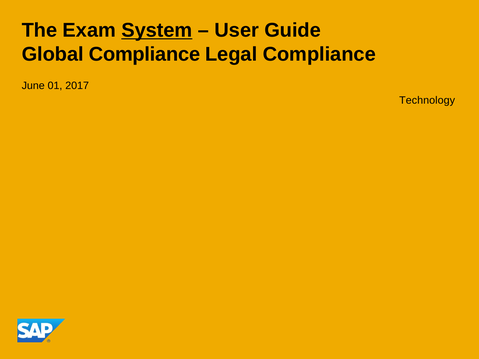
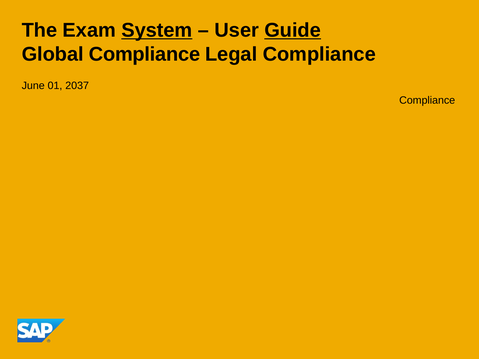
Guide underline: none -> present
2017: 2017 -> 2037
Technology at (427, 100): Technology -> Compliance
